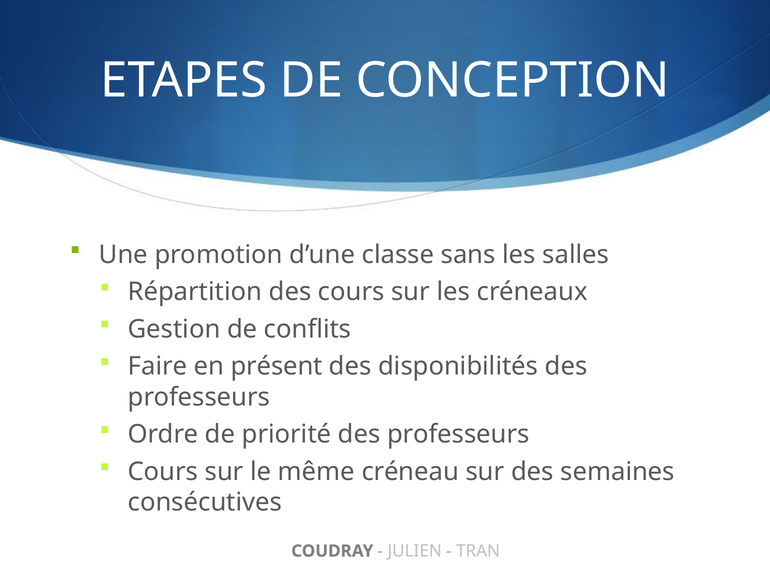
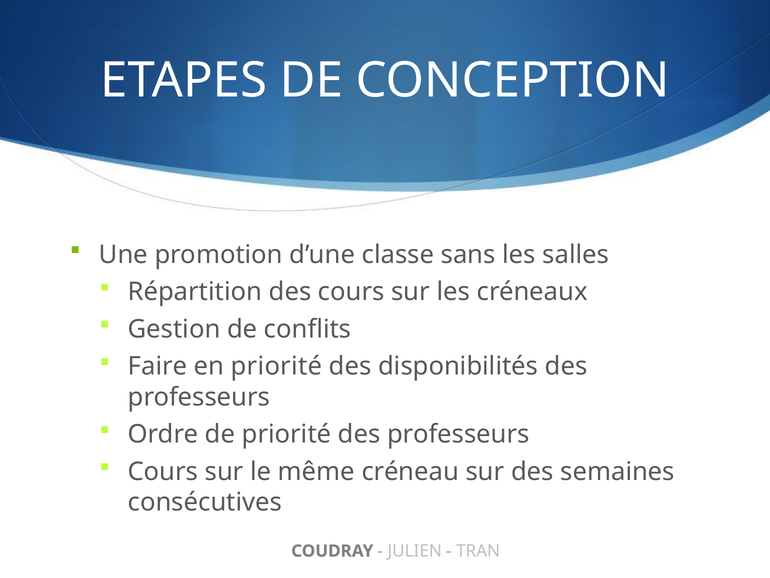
en présent: présent -> priorité
